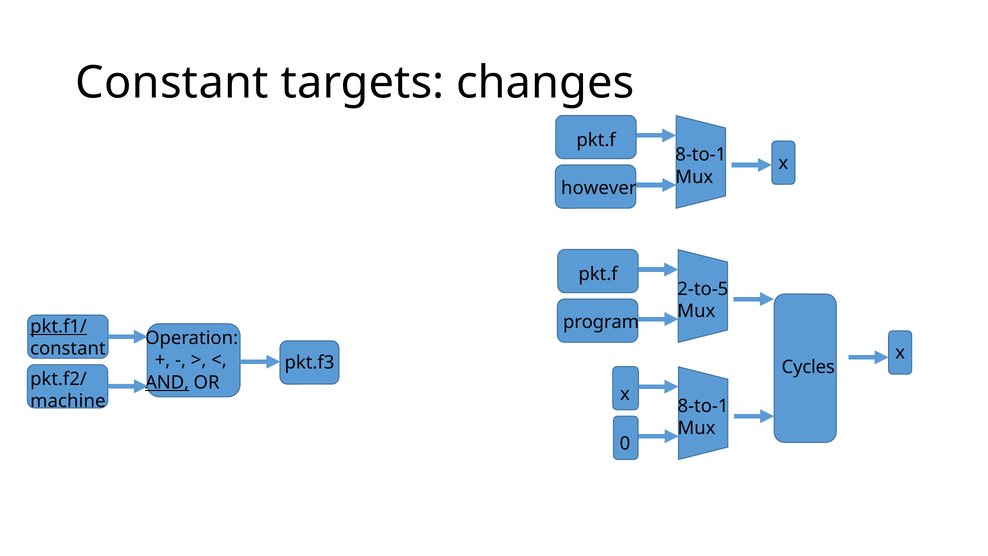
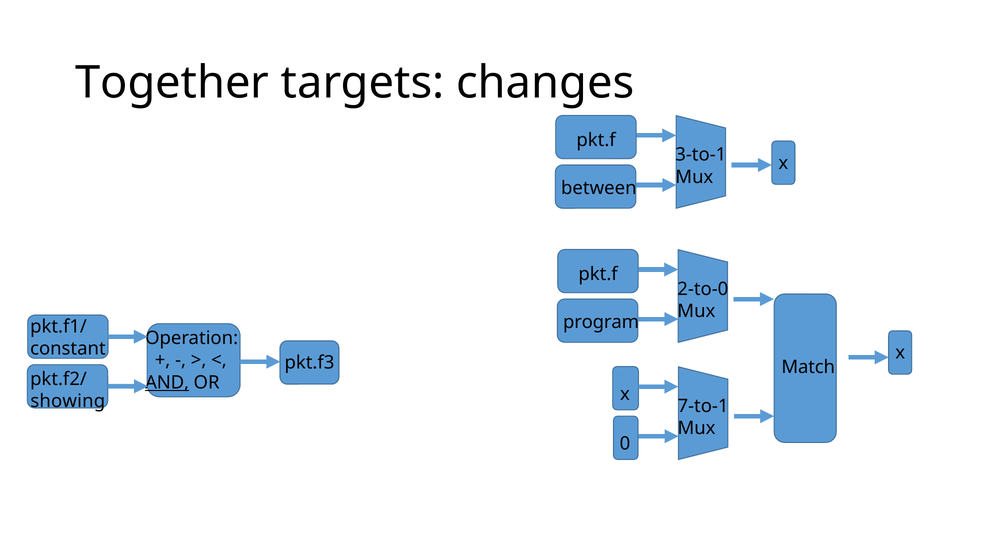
Constant at (172, 83): Constant -> Together
8-to-1 at (701, 155): 8-to-1 -> 3-to-1
however: however -> between
2-to-5: 2-to-5 -> 2-to-0
pkt.f1/ underline: present -> none
Cycles: Cycles -> Match
machine: machine -> showing
8-to-1 at (703, 406): 8-to-1 -> 7-to-1
